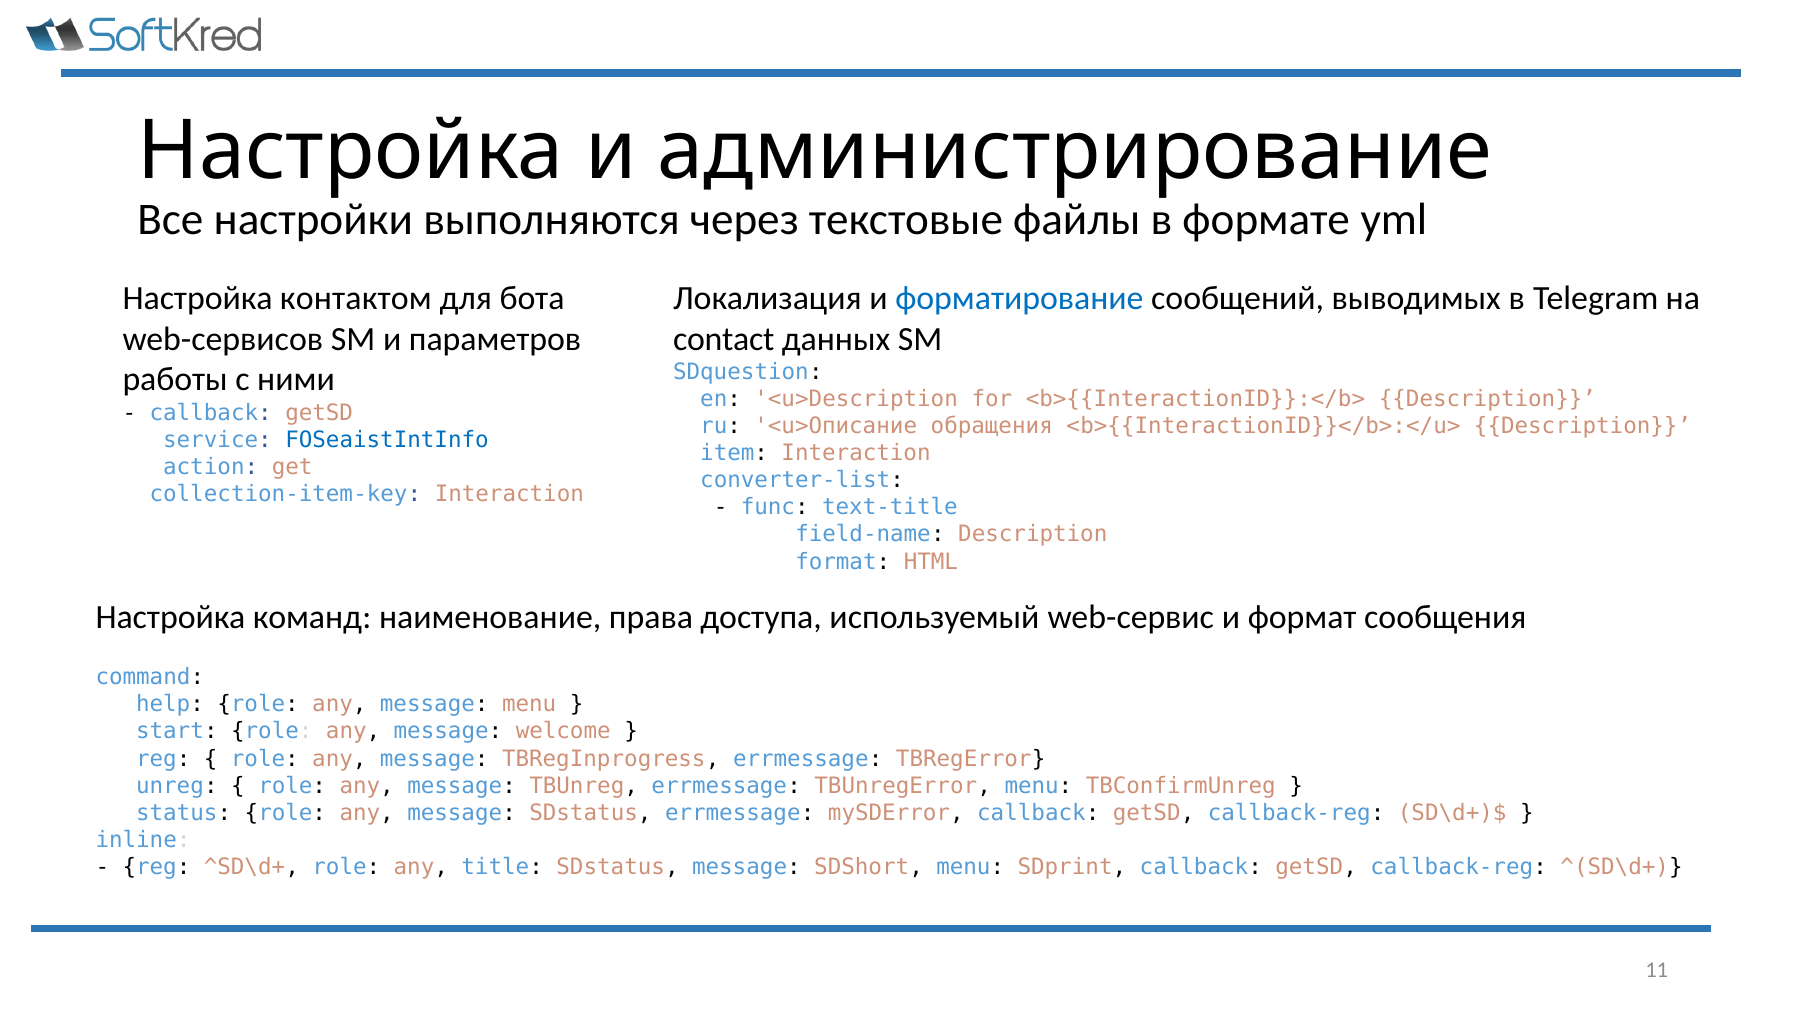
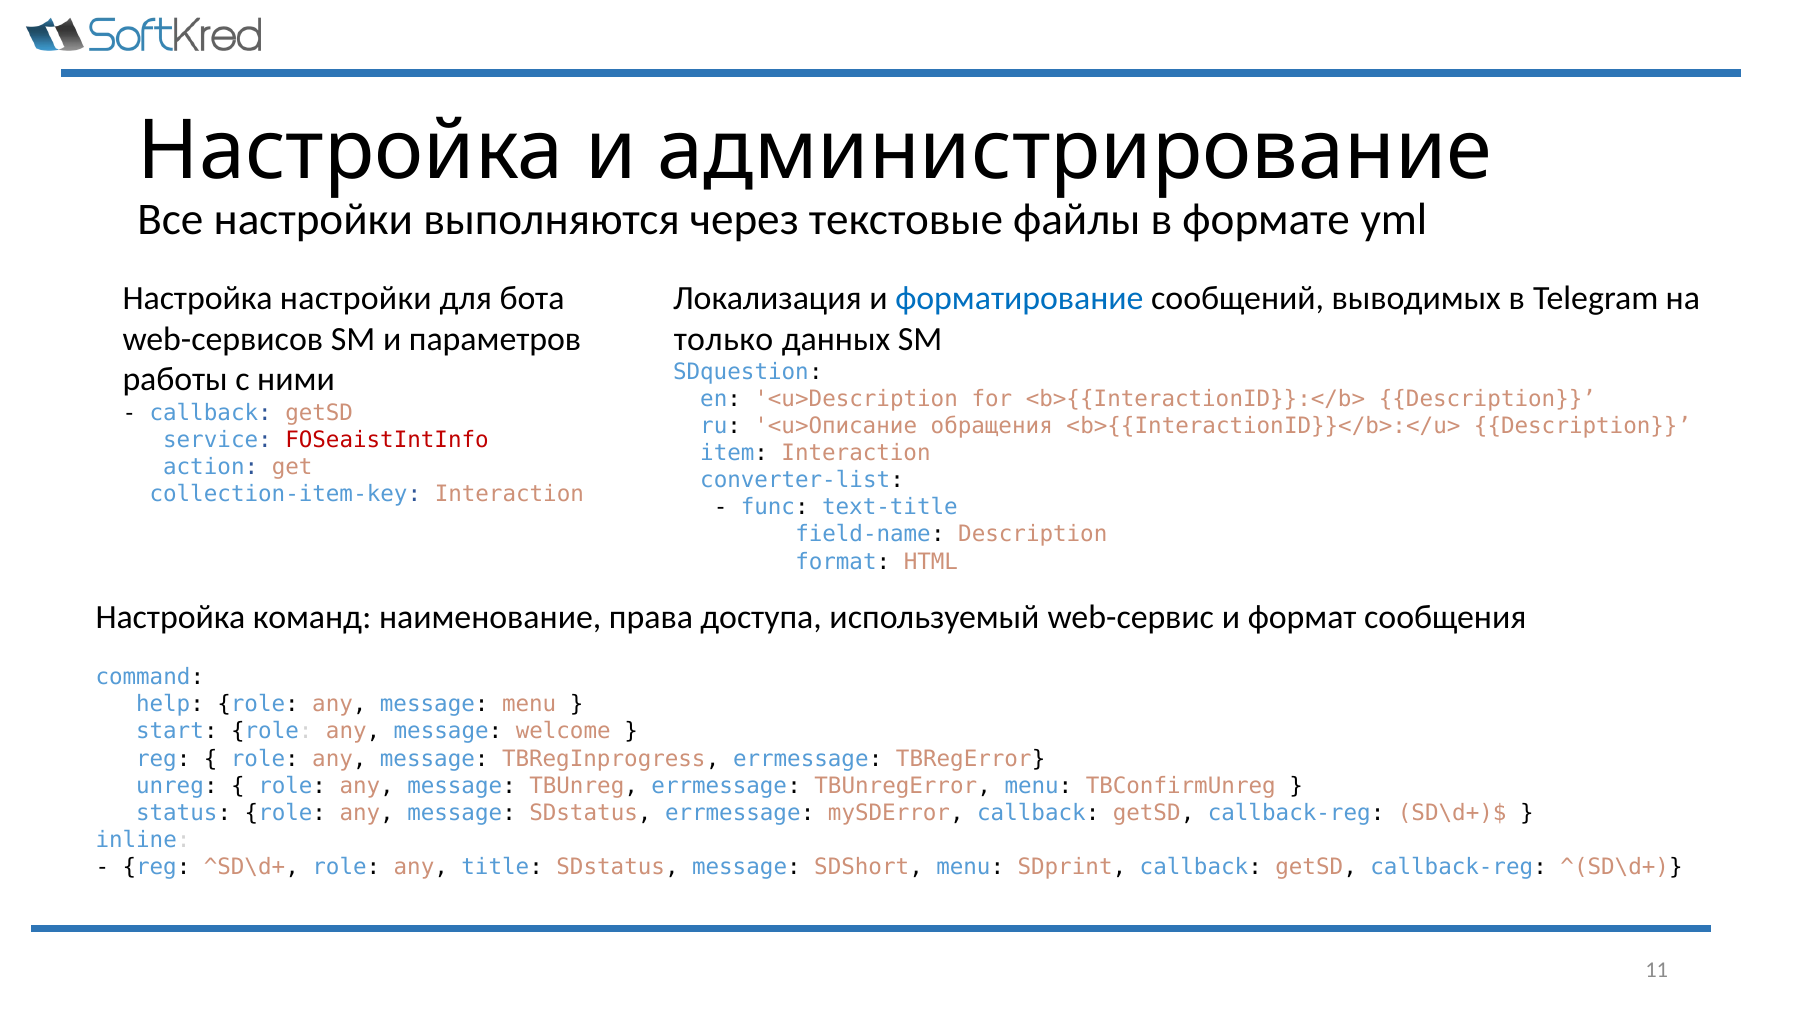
Настройка контактом: контактом -> настройки
contact: contact -> только
FOSeaistIntInfo colour: blue -> red
